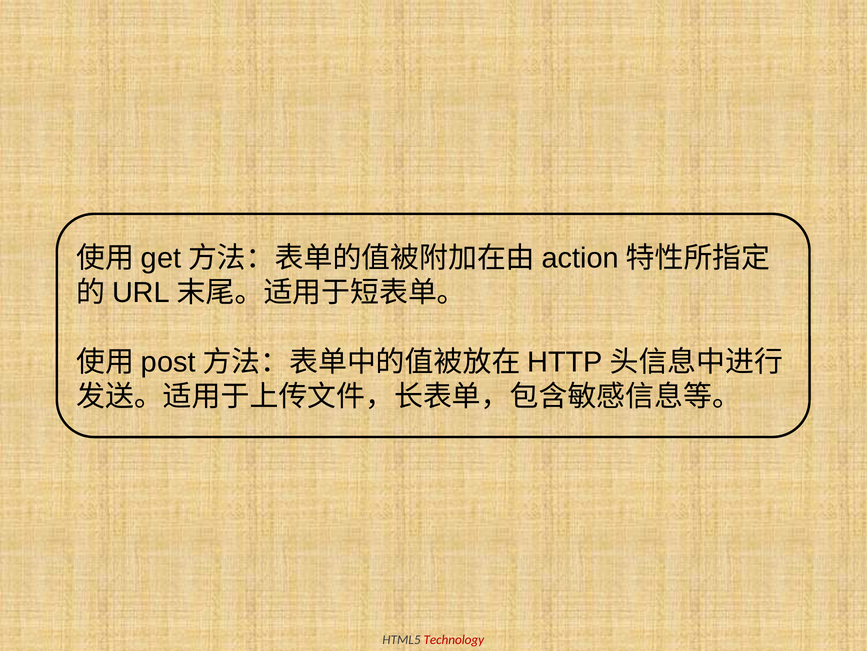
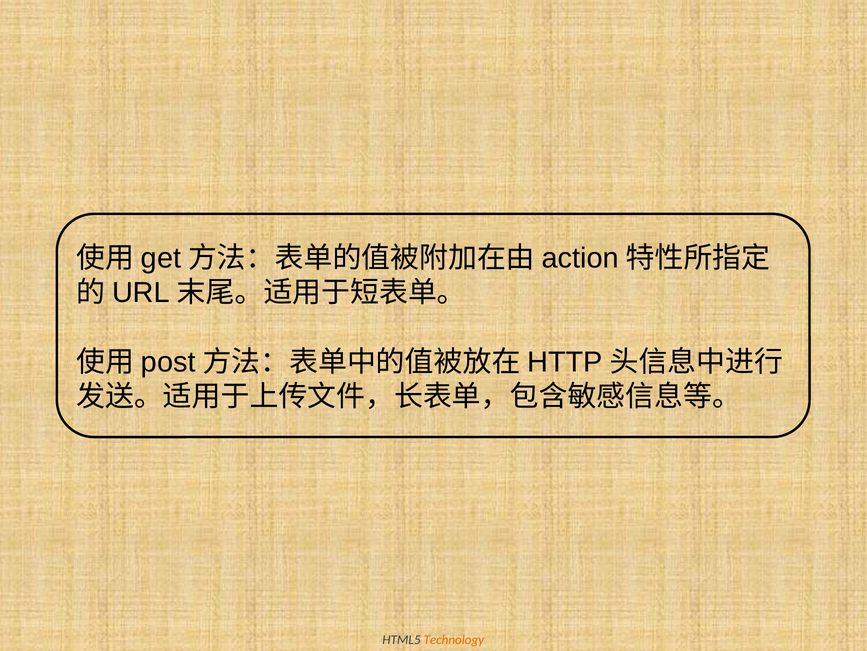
Technology colour: red -> orange
